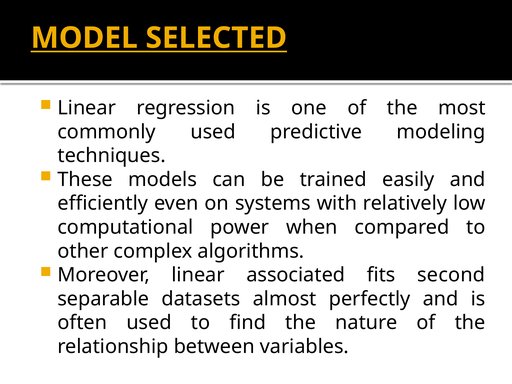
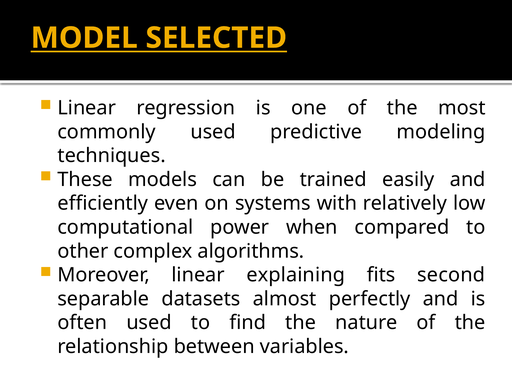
associated: associated -> explaining
